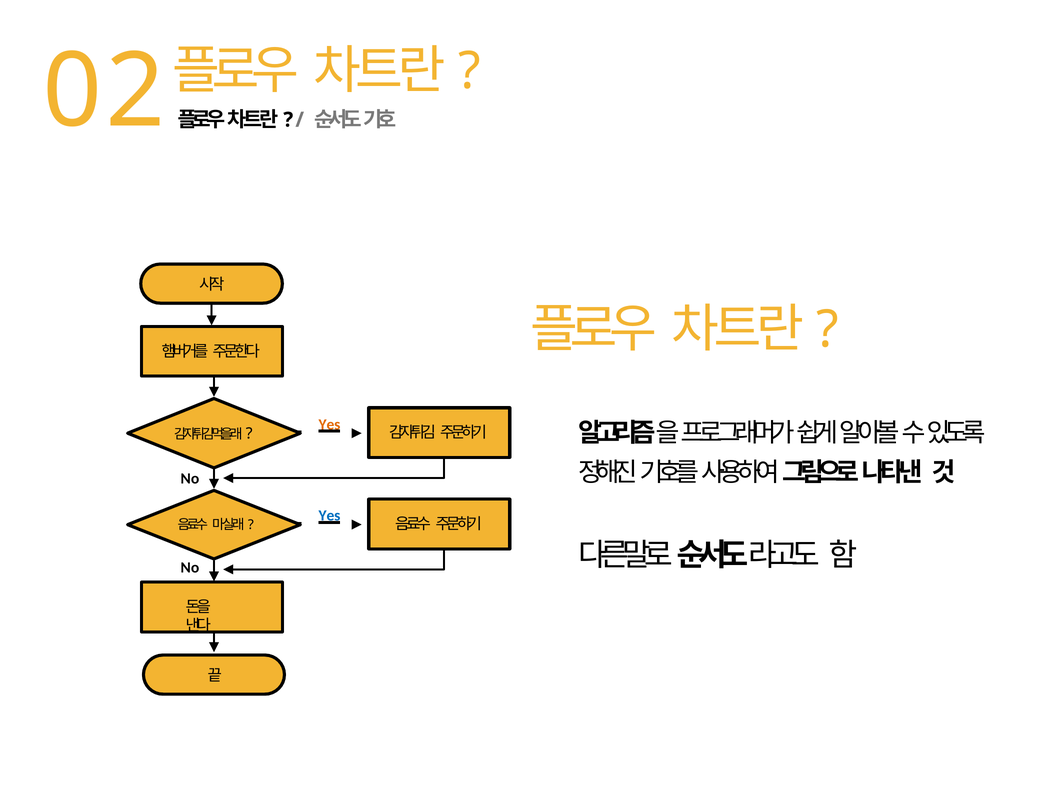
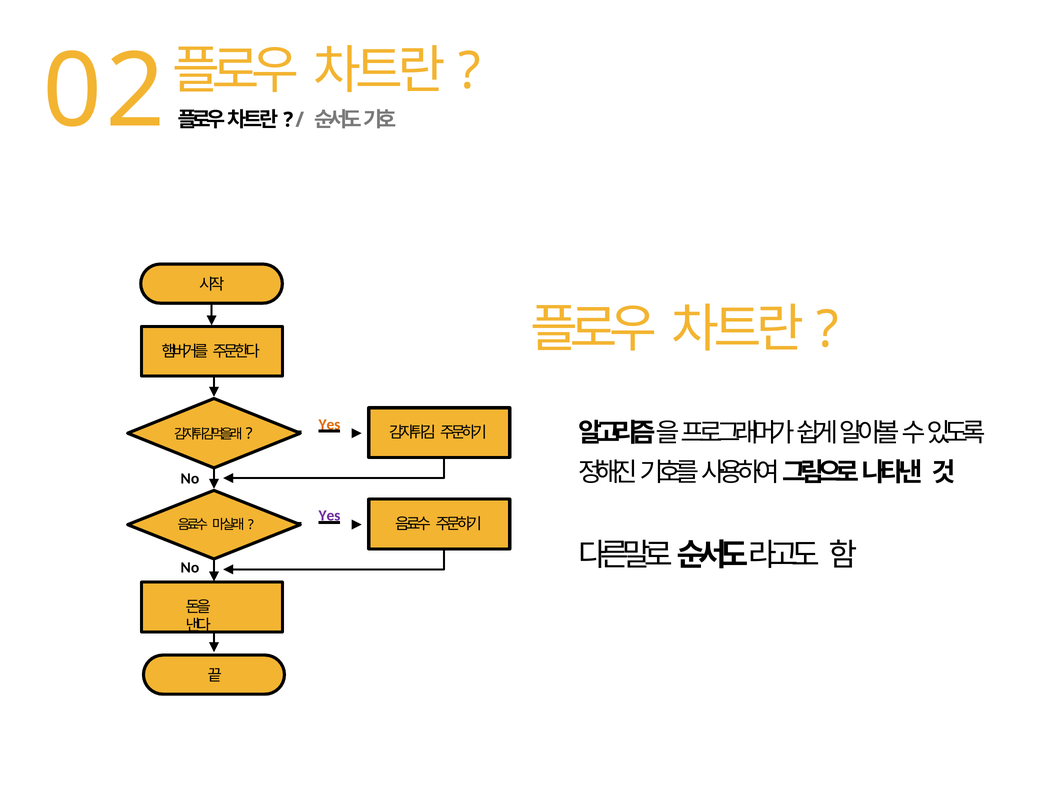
Yes at (329, 516) colour: blue -> purple
